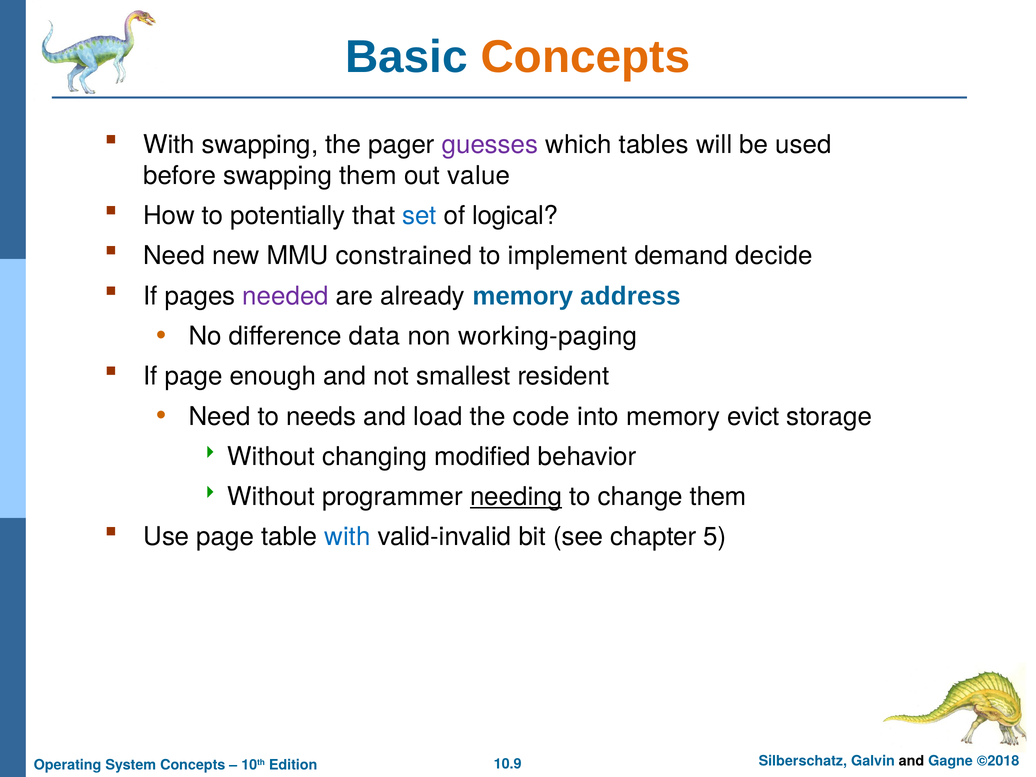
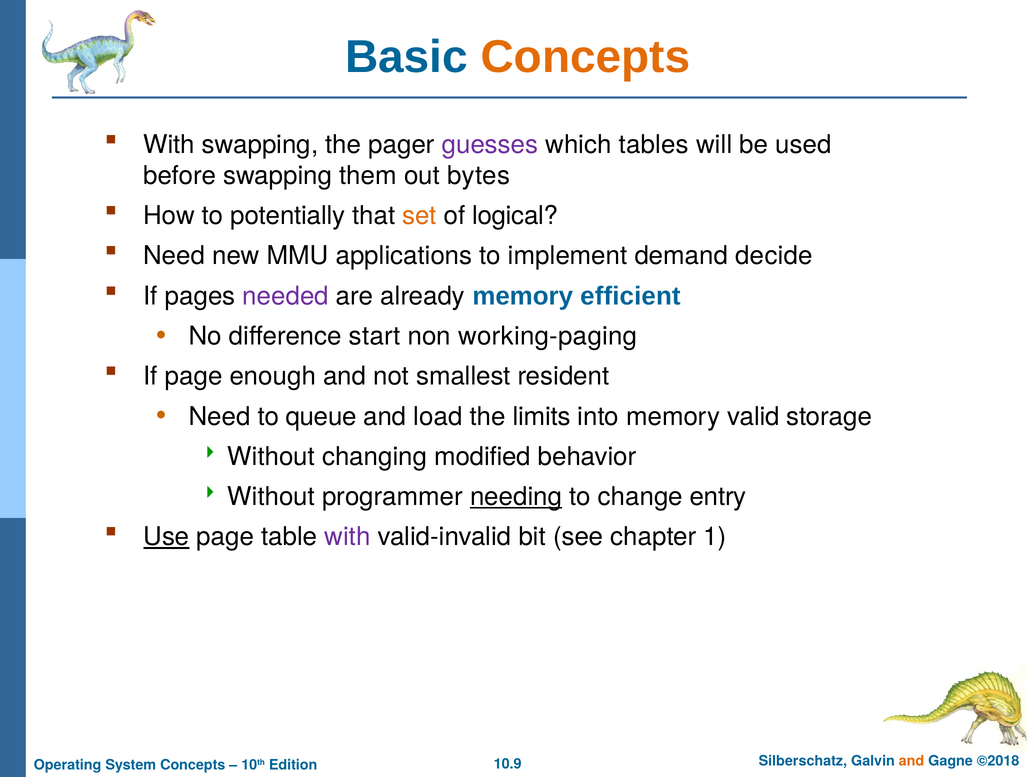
value: value -> bytes
set colour: blue -> orange
constrained: constrained -> applications
address: address -> efficient
data: data -> start
needs: needs -> queue
code: code -> limits
evict: evict -> valid
change them: them -> entry
Use underline: none -> present
with at (347, 537) colour: blue -> purple
5: 5 -> 1
and at (911, 761) colour: black -> orange
